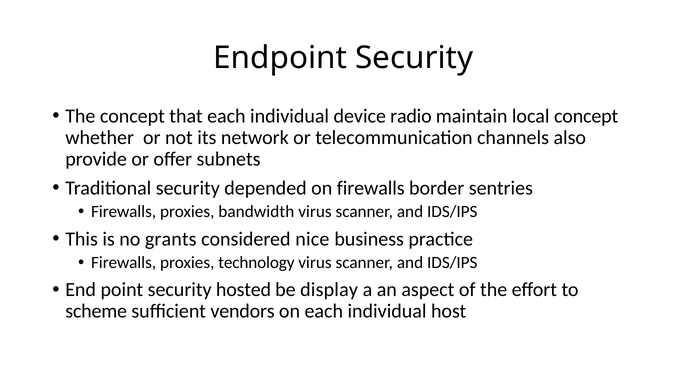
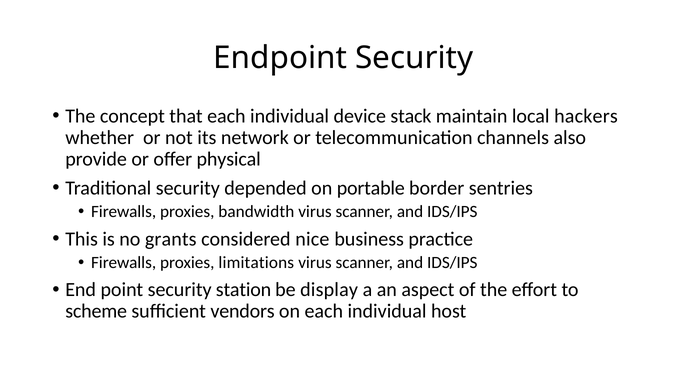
radio: radio -> stack
local concept: concept -> hackers
subnets: subnets -> physical
on firewalls: firewalls -> portable
technology: technology -> limitations
hosted: hosted -> station
